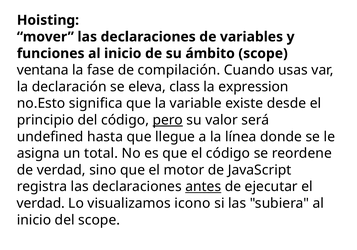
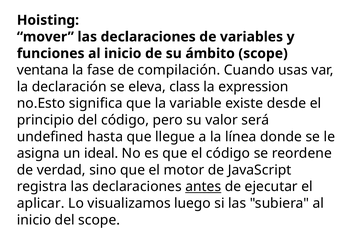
pero underline: present -> none
total: total -> ideal
verdad at (41, 203): verdad -> aplicar
icono: icono -> luego
